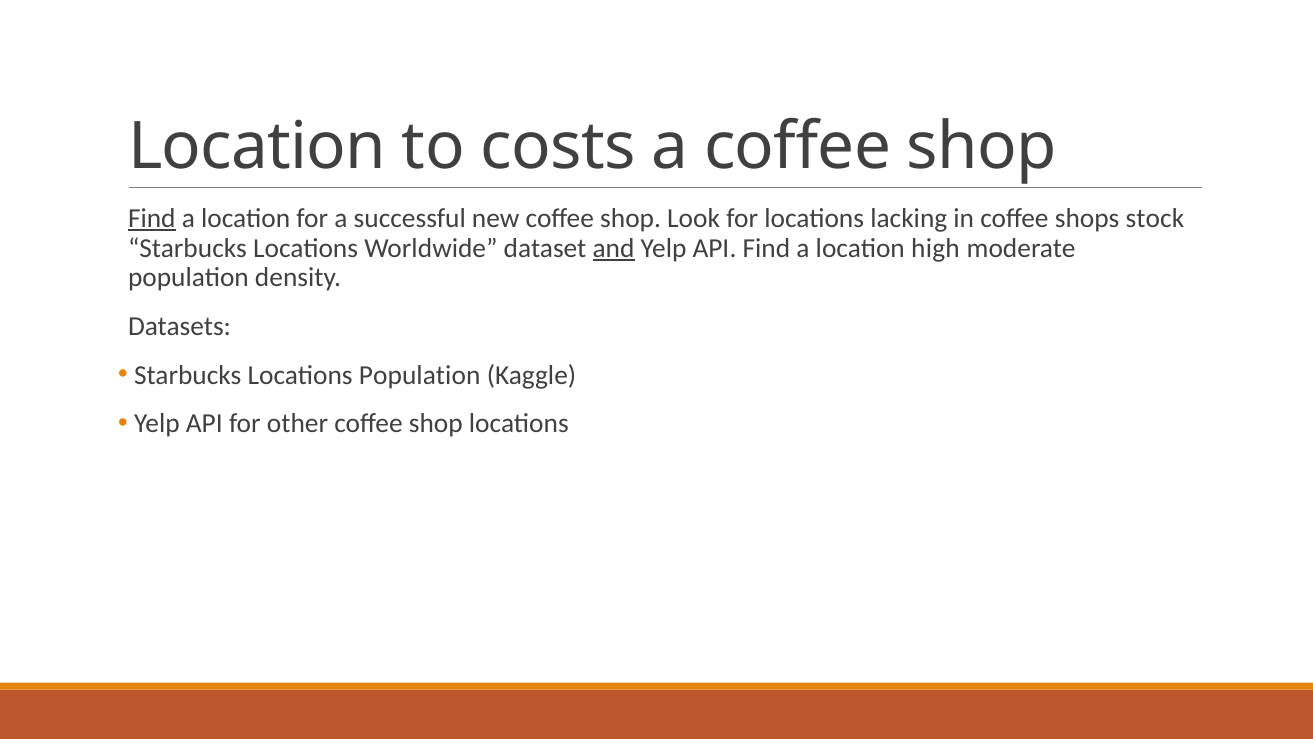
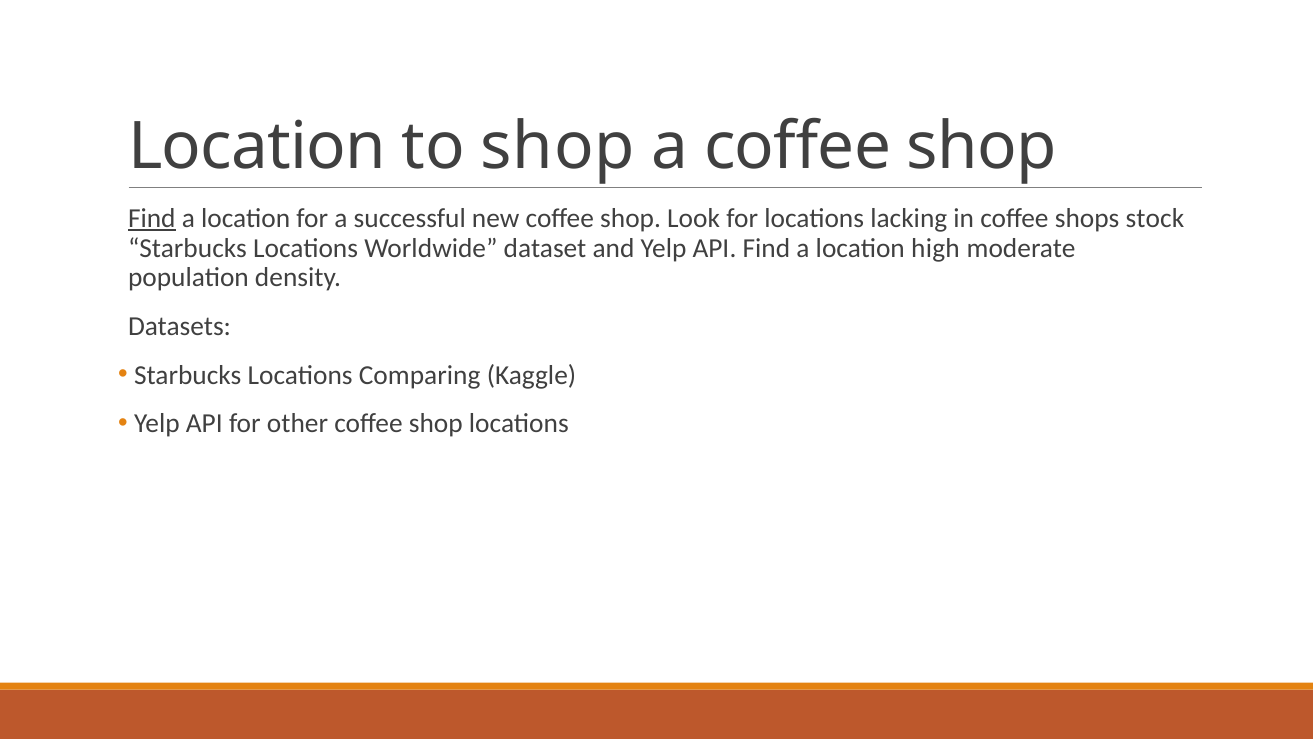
to costs: costs -> shop
and underline: present -> none
Locations Population: Population -> Comparing
